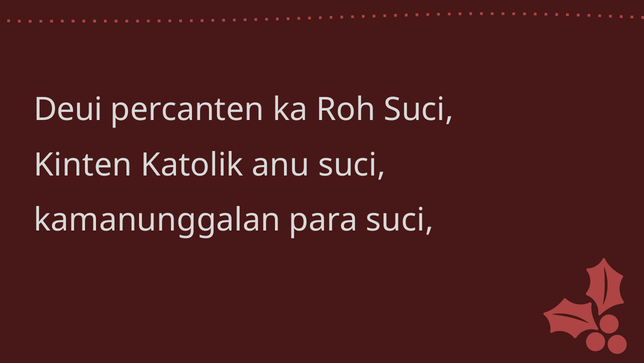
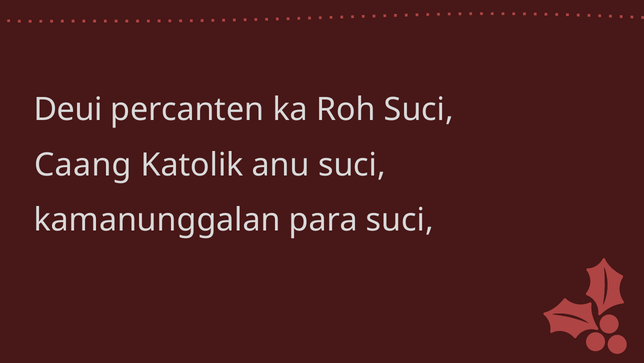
Kinten: Kinten -> Caang
